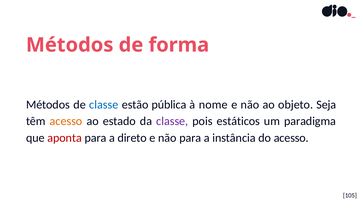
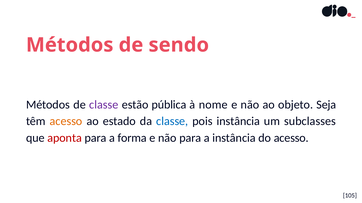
forma: forma -> sendo
classe at (104, 105) colour: blue -> purple
classe at (172, 122) colour: purple -> blue
pois estáticos: estáticos -> instância
paradigma: paradigma -> subclasses
direto: direto -> forma
